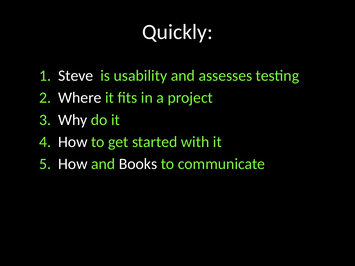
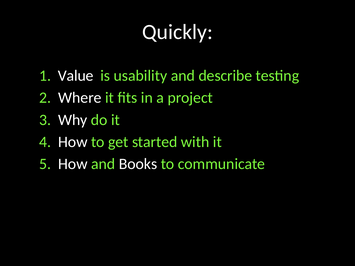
Steve: Steve -> Value
assesses: assesses -> describe
